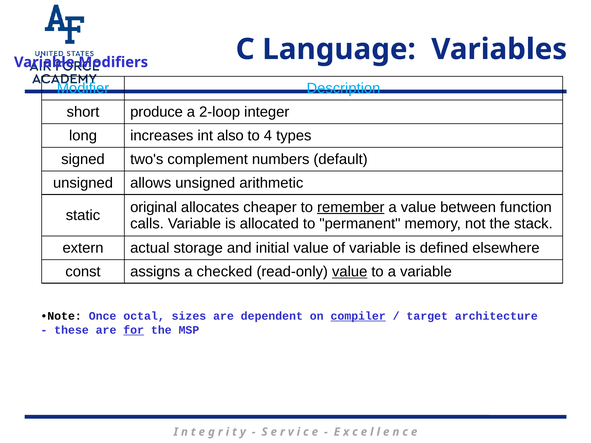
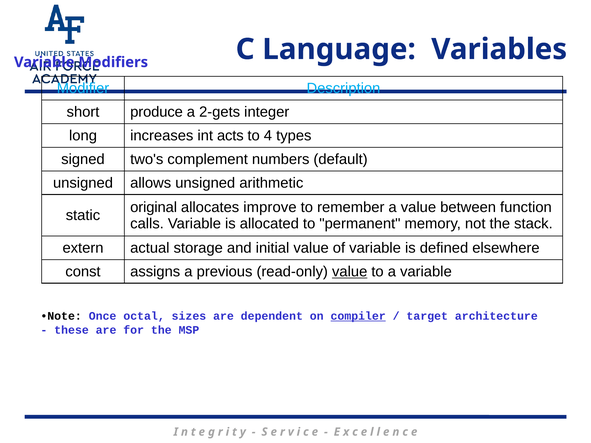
2-loop: 2-loop -> 2-gets
also: also -> acts
cheaper: cheaper -> improve
remember underline: present -> none
checked: checked -> previous
for underline: present -> none
